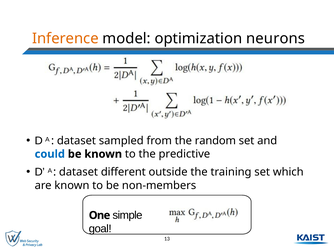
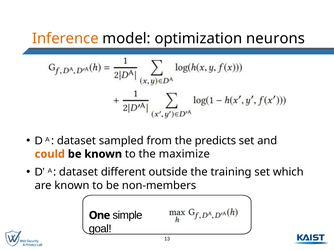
random: random -> predicts
could colour: blue -> orange
predictive: predictive -> maximize
